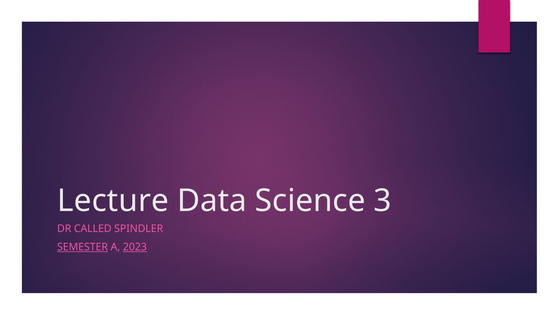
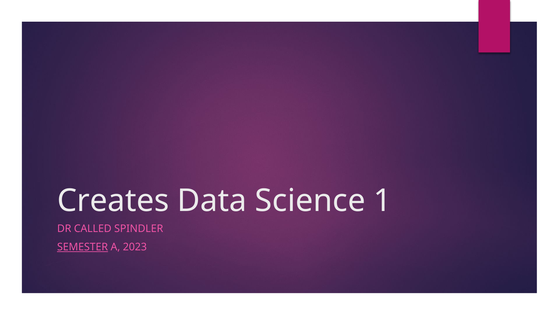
Lecture: Lecture -> Creates
3: 3 -> 1
2023 underline: present -> none
